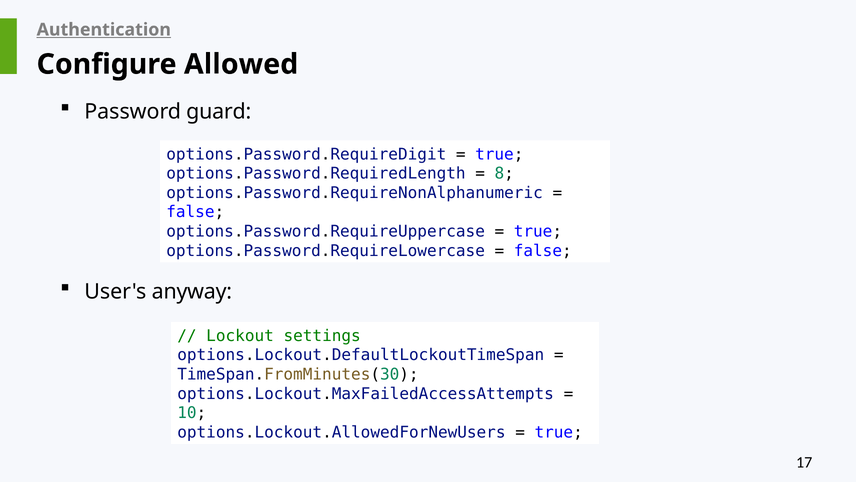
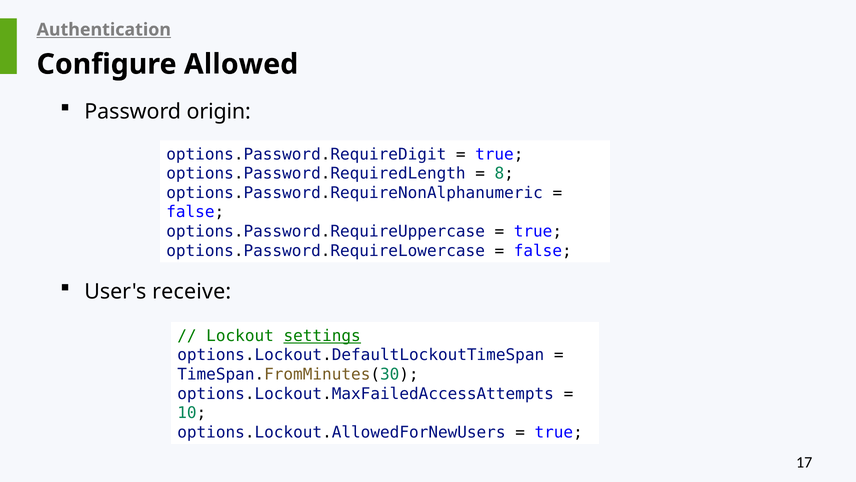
guard: guard -> origin
anyway: anyway -> receive
settings underline: none -> present
